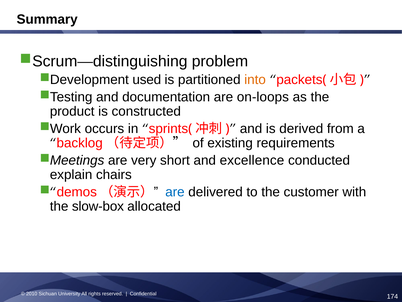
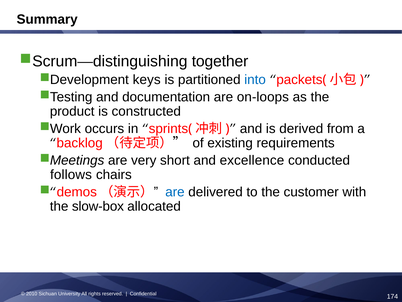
problem: problem -> together
used: used -> keys
into colour: orange -> blue
explain: explain -> follows
